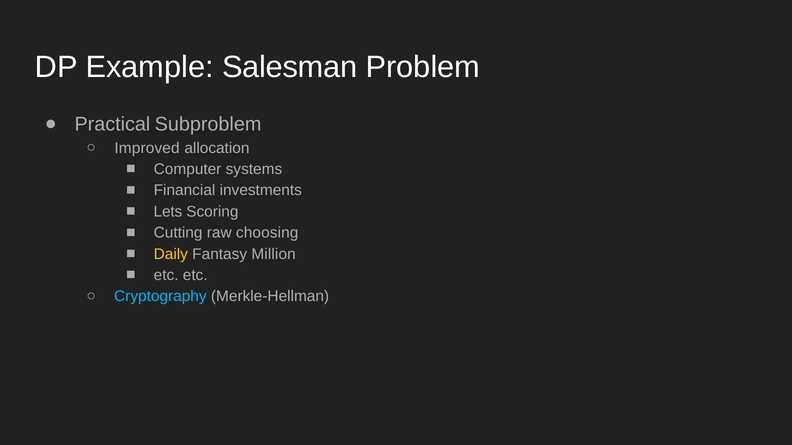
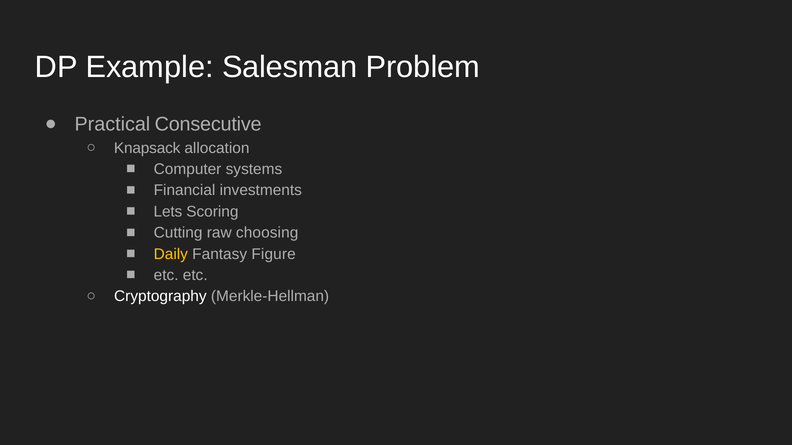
Subproblem: Subproblem -> Consecutive
Improved: Improved -> Knapsack
Million: Million -> Figure
Cryptography colour: light blue -> white
